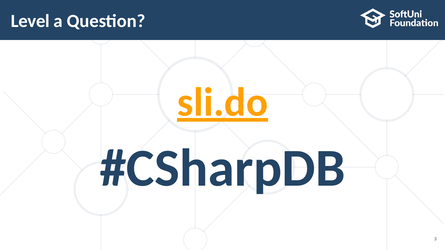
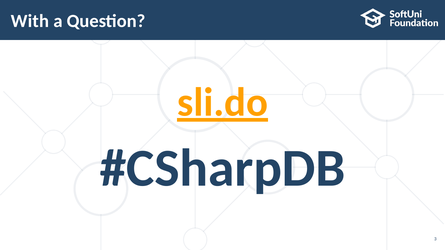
Level: Level -> With
